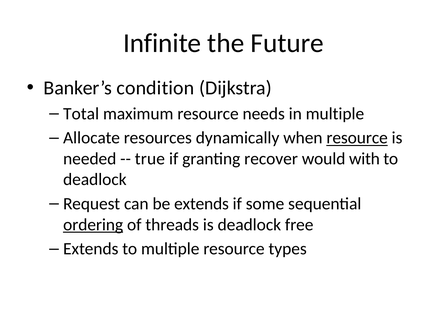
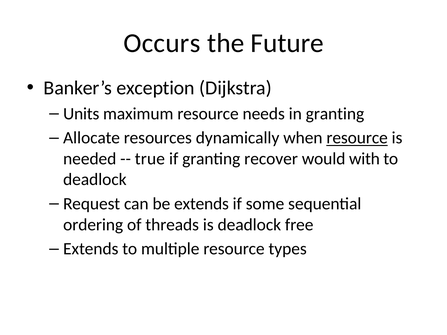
Infinite: Infinite -> Occurs
condition: condition -> exception
Total: Total -> Units
in multiple: multiple -> granting
ordering underline: present -> none
